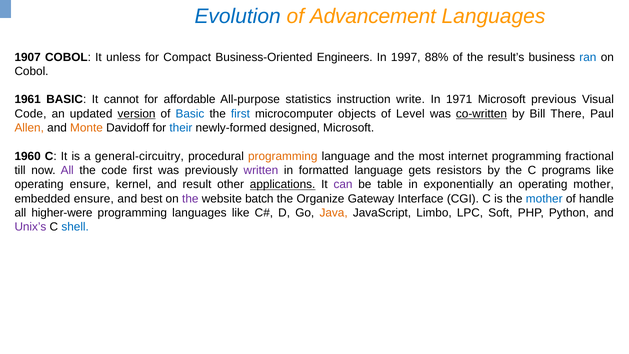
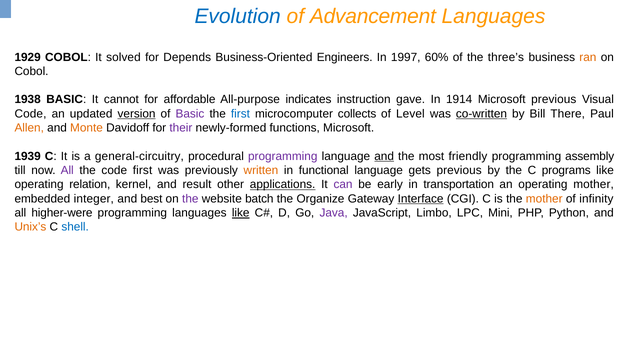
1907: 1907 -> 1929
unless: unless -> solved
Compact: Compact -> Depends
88%: 88% -> 60%
result’s: result’s -> three’s
ran colour: blue -> orange
1961: 1961 -> 1938
statistics: statistics -> indicates
write: write -> gave
1971: 1971 -> 1914
Basic at (190, 114) colour: blue -> purple
objects: objects -> collects
their colour: blue -> purple
designed: designed -> functions
1960: 1960 -> 1939
programming at (283, 156) colour: orange -> purple
and at (384, 156) underline: none -> present
internet: internet -> friendly
fractional: fractional -> assembly
written colour: purple -> orange
formatted: formatted -> functional
gets resistors: resistors -> previous
operating ensure: ensure -> relation
table: table -> early
exponentially: exponentially -> transportation
embedded ensure: ensure -> integer
Interface underline: none -> present
mother at (544, 199) colour: blue -> orange
handle: handle -> infinity
like at (241, 213) underline: none -> present
Java colour: orange -> purple
Soft: Soft -> Mini
Unix’s colour: purple -> orange
